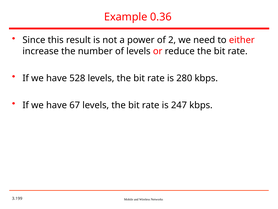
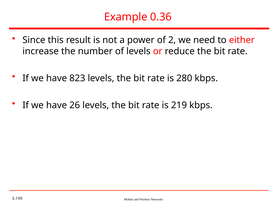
528: 528 -> 823
67: 67 -> 26
247: 247 -> 219
